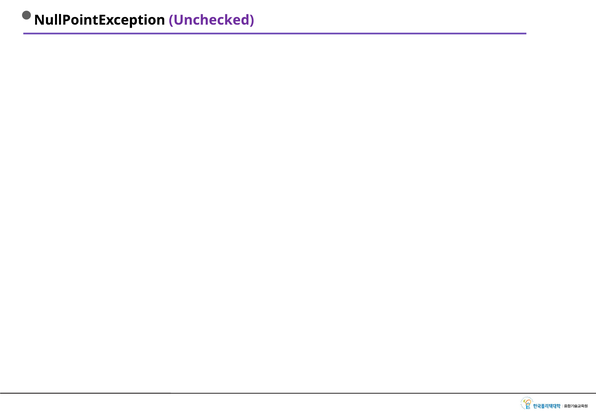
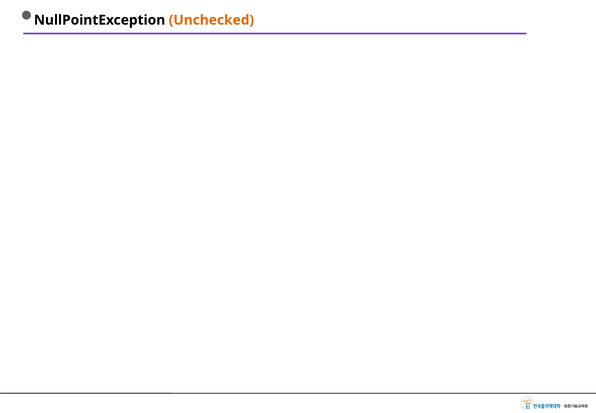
Unchecked colour: purple -> orange
